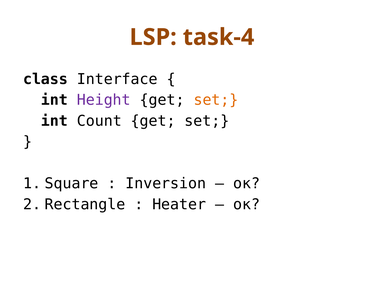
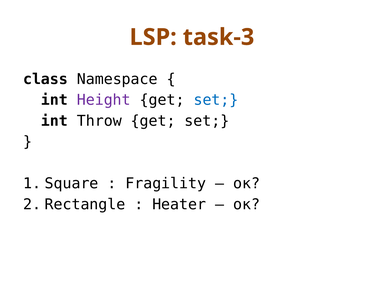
task-4: task-4 -> task-3
Interface: Interface -> Namespace
set at (216, 100) colour: orange -> blue
Count: Count -> Throw
Inversion: Inversion -> Fragility
